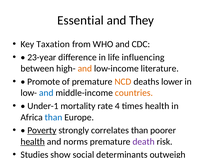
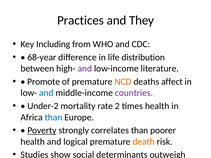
Essential: Essential -> Practices
Taxation: Taxation -> Including
23-year: 23-year -> 68-year
life influencing: influencing -> distribution
and at (85, 69) colour: orange -> purple
lower: lower -> affect
countries colour: orange -> purple
Under-1: Under-1 -> Under-2
4: 4 -> 2
health at (33, 142) underline: present -> none
norms: norms -> logical
death colour: purple -> orange
